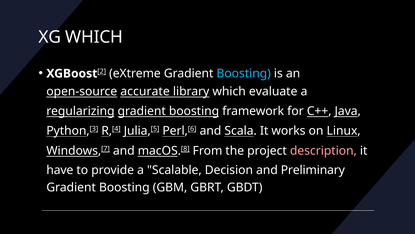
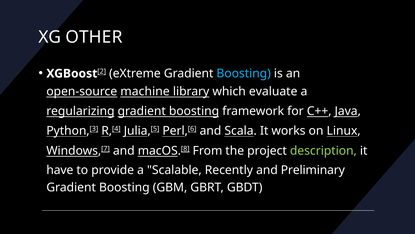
XG WHICH: WHICH -> OTHER
accurate: accurate -> machine
description colour: pink -> light green
Decision: Decision -> Recently
